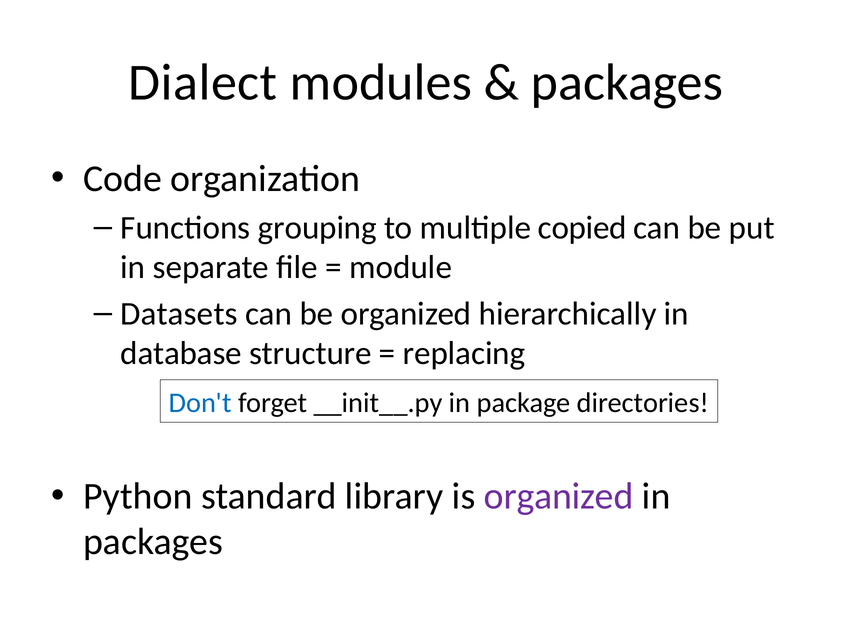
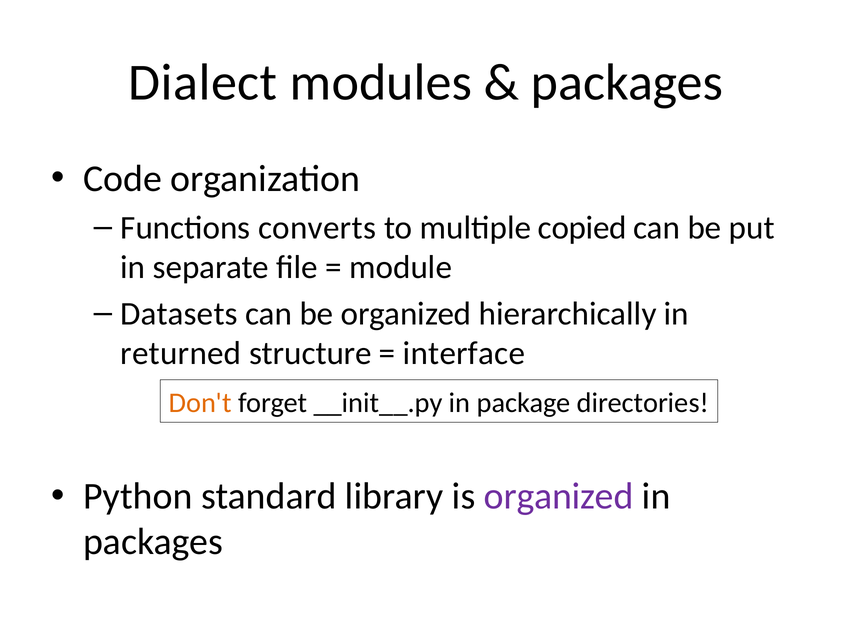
grouping: grouping -> converts
database: database -> returned
replacing: replacing -> interface
Don't colour: blue -> orange
